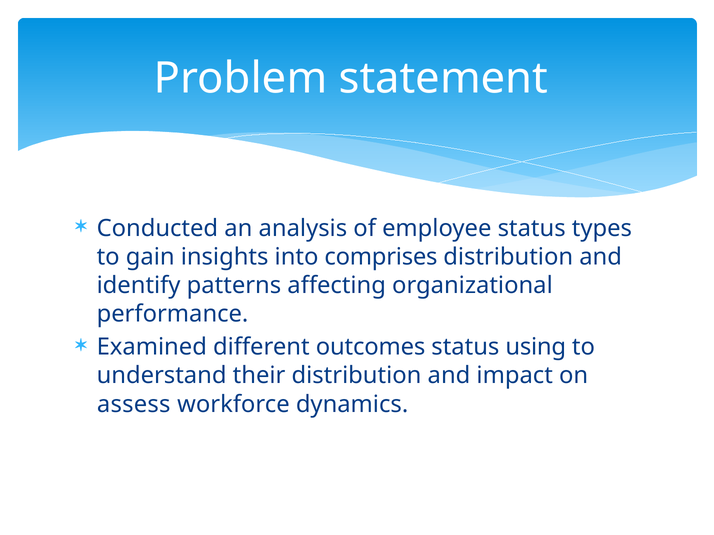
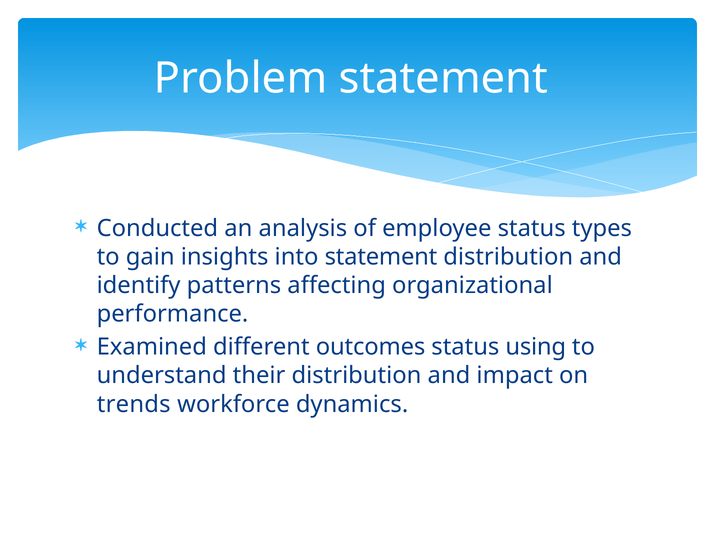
into comprises: comprises -> statement
assess: assess -> trends
